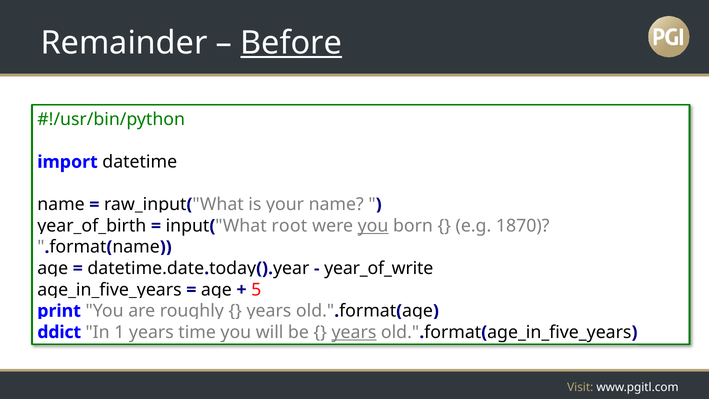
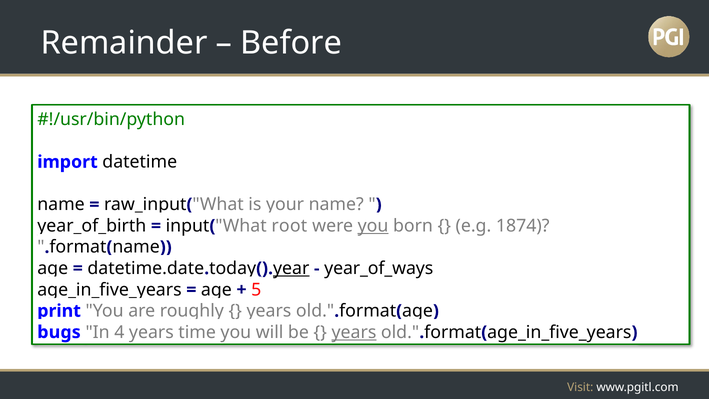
Before underline: present -> none
1870: 1870 -> 1874
year underline: none -> present
year_of_write: year_of_write -> year_of_ways
ddict: ddict -> bugs
1: 1 -> 4
